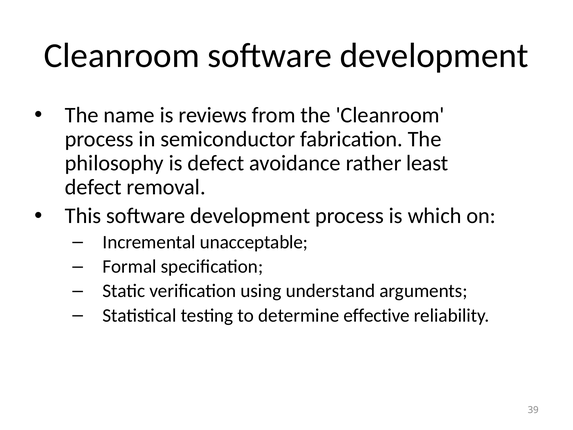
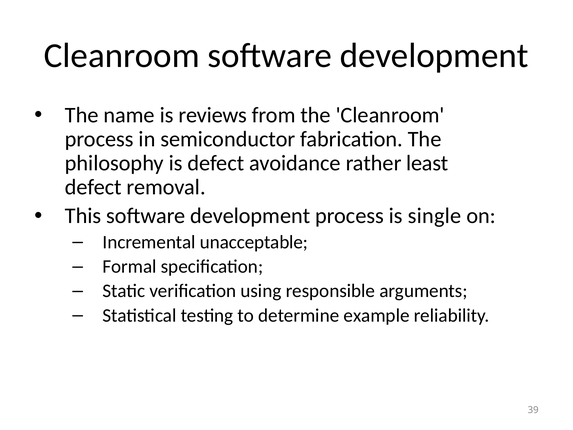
which: which -> single
understand: understand -> responsible
effective: effective -> example
